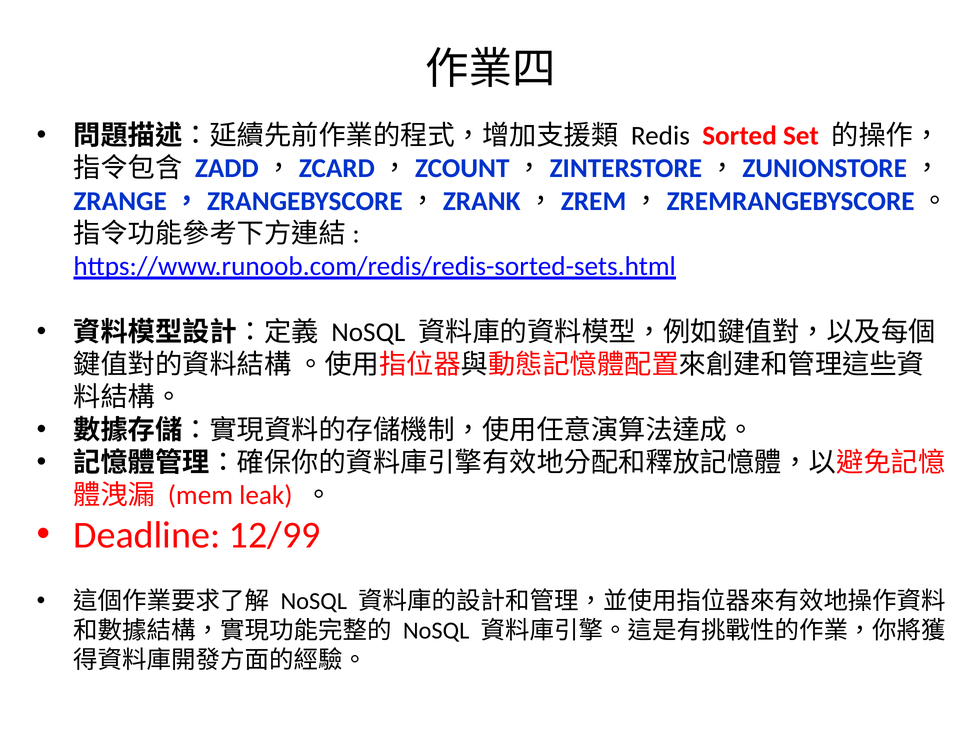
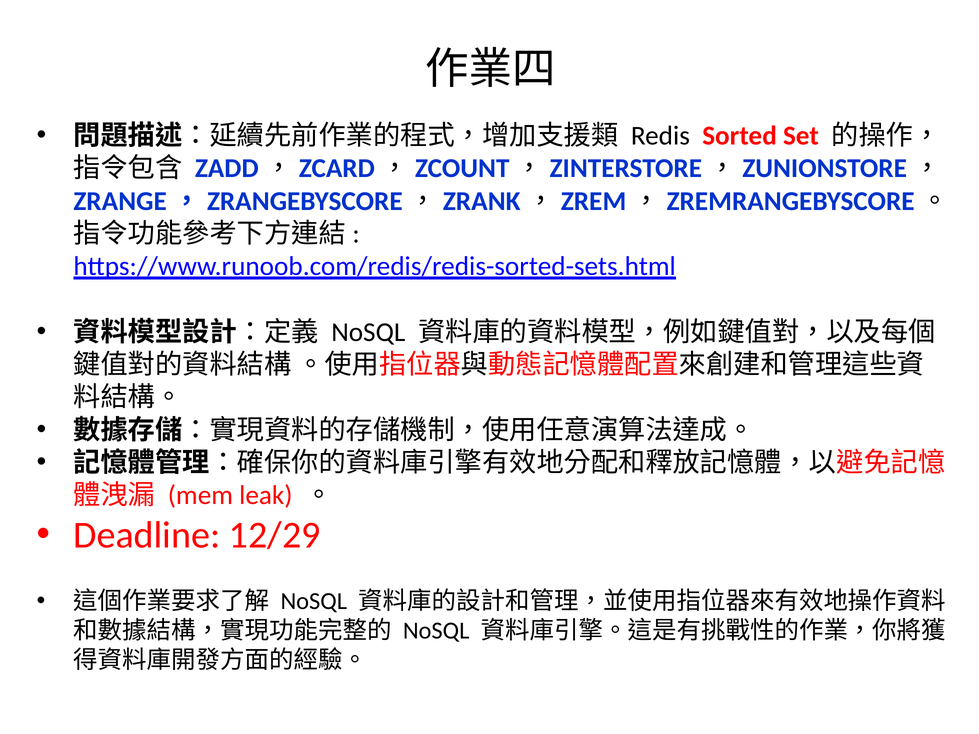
12/99: 12/99 -> 12/29
